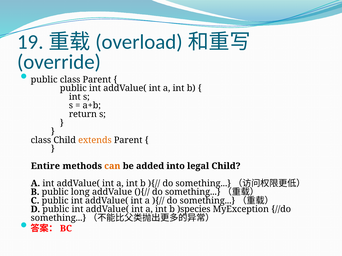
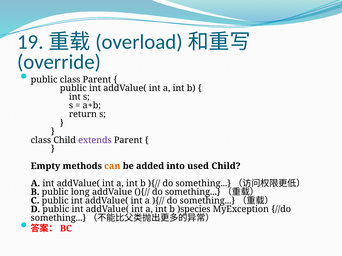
extends colour: orange -> purple
Entire: Entire -> Empty
legal: legal -> used
